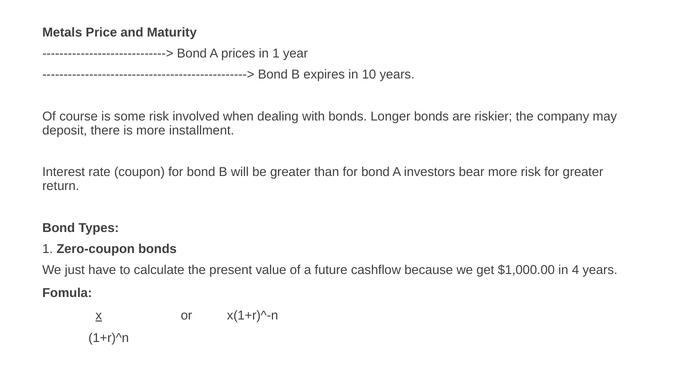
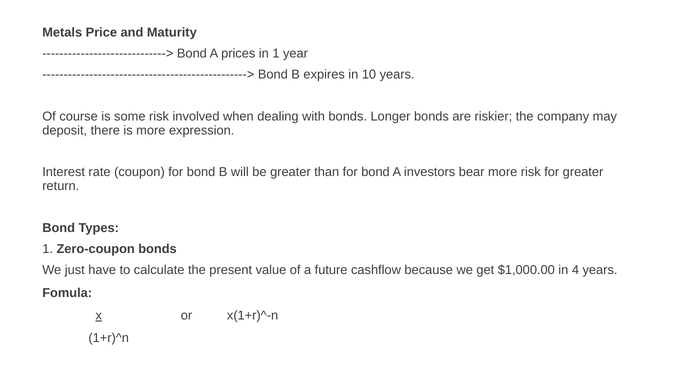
installment: installment -> expression
